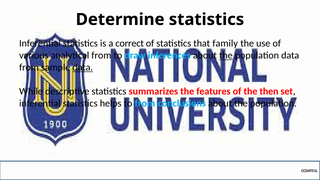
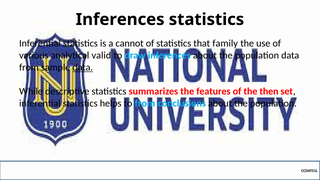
Determine at (120, 19): Determine -> Inferences
correct: correct -> cannot
analytical from: from -> valid
the at (226, 55) underline: present -> none
